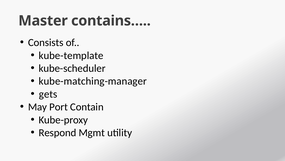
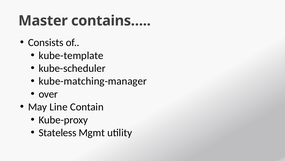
gets: gets -> over
Port: Port -> Line
Respond: Respond -> Stateless
